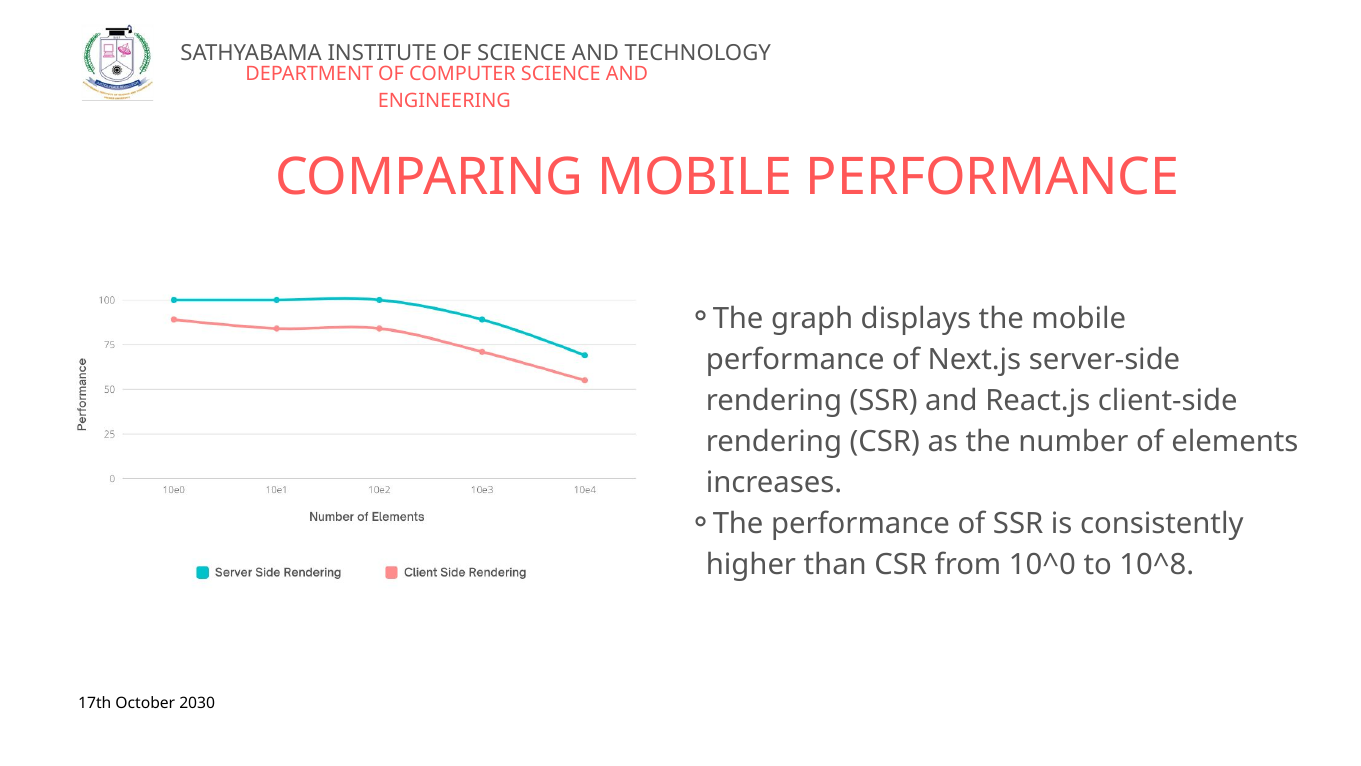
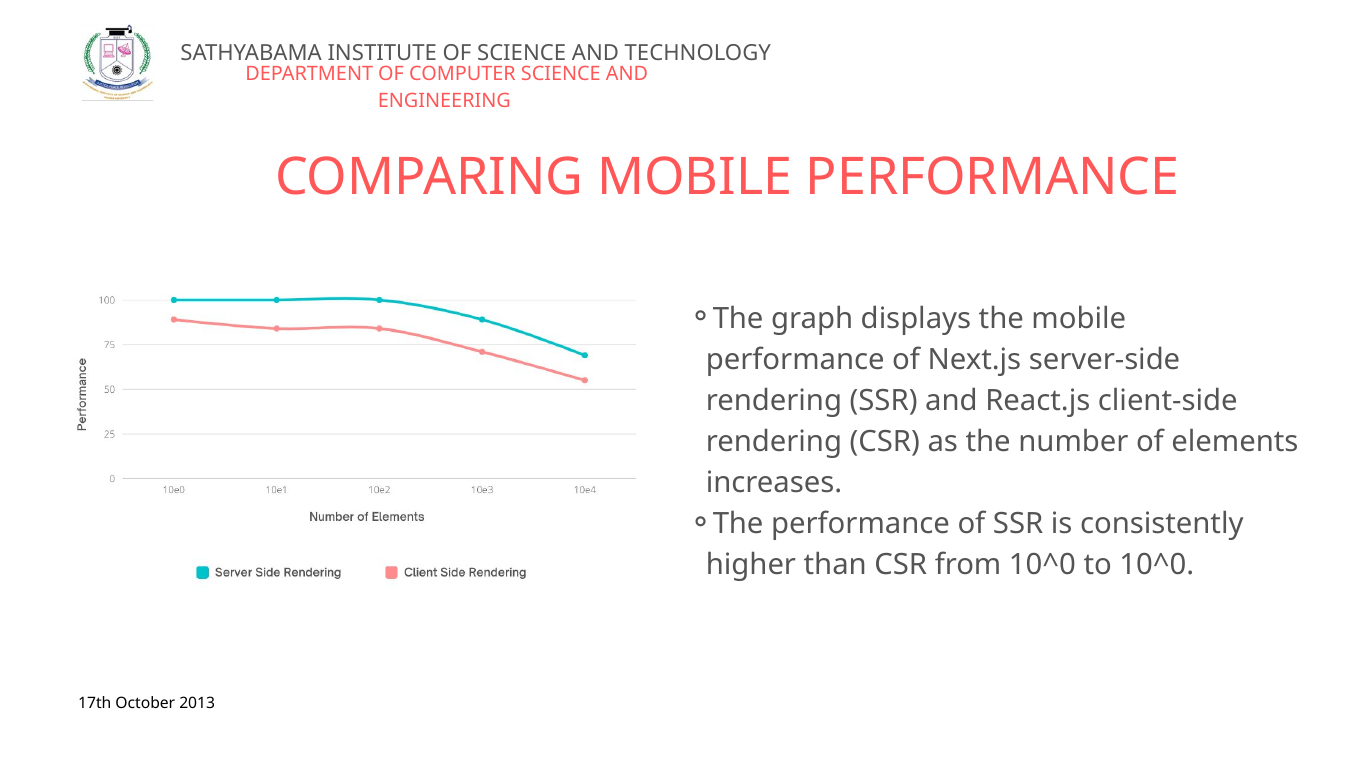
to 10^8: 10^8 -> 10^0
2030: 2030 -> 2013
